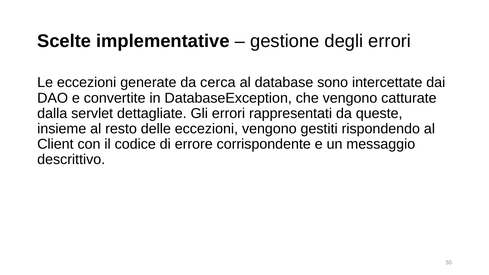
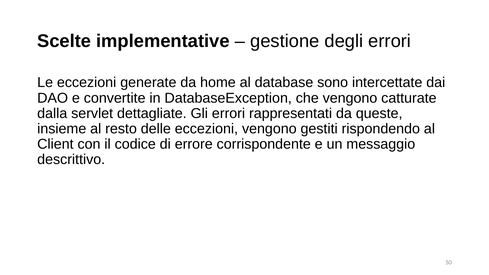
cerca: cerca -> home
